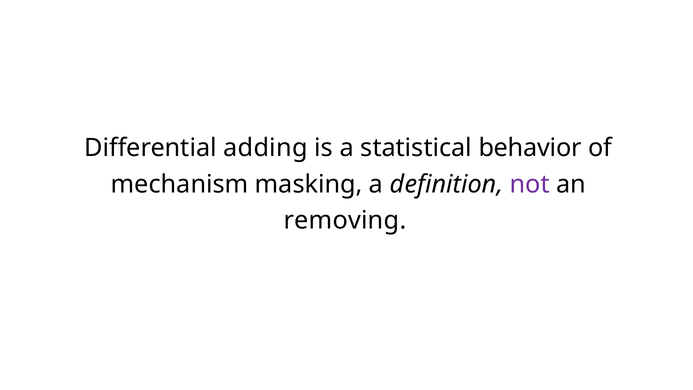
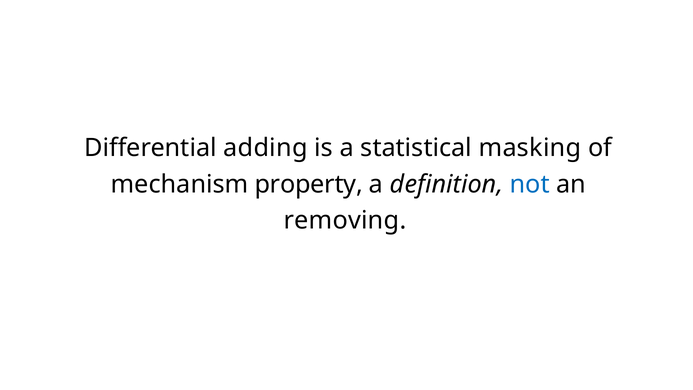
behavior: behavior -> masking
masking: masking -> property
not colour: purple -> blue
